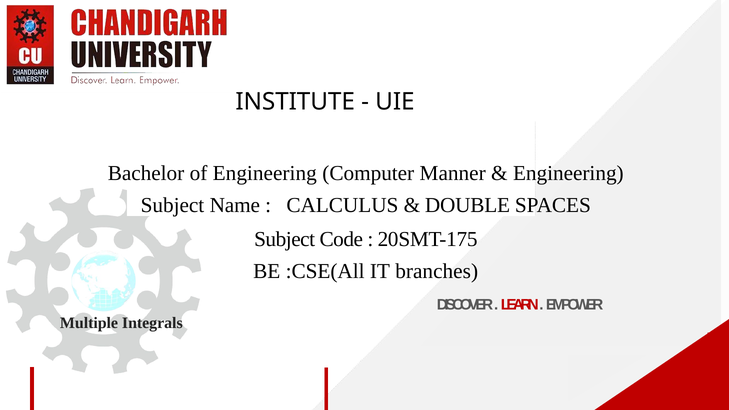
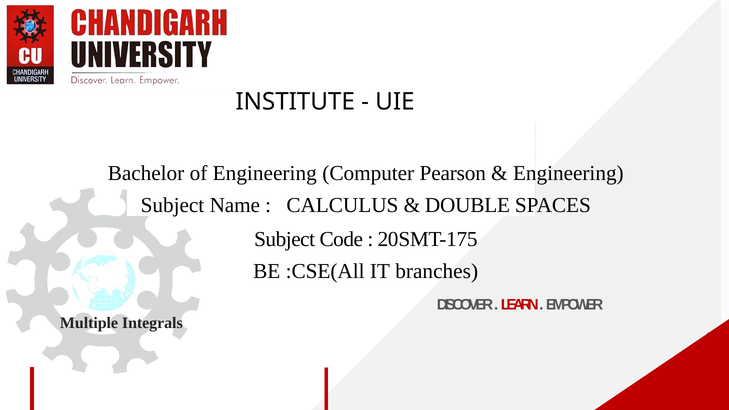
Manner: Manner -> Pearson
